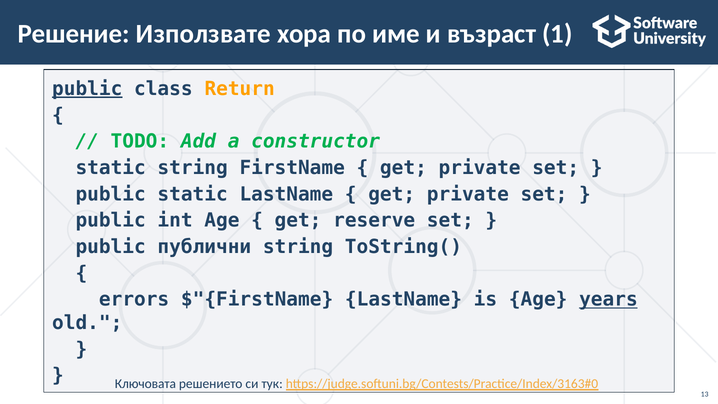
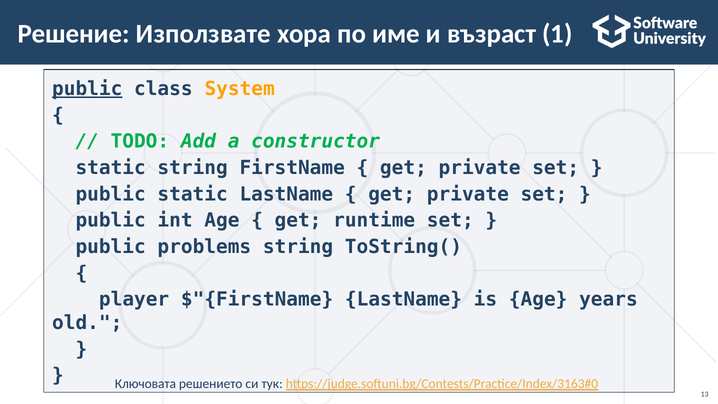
Return: Return -> System
reserve: reserve -> runtime
публични: публични -> problems
errors: errors -> player
years underline: present -> none
